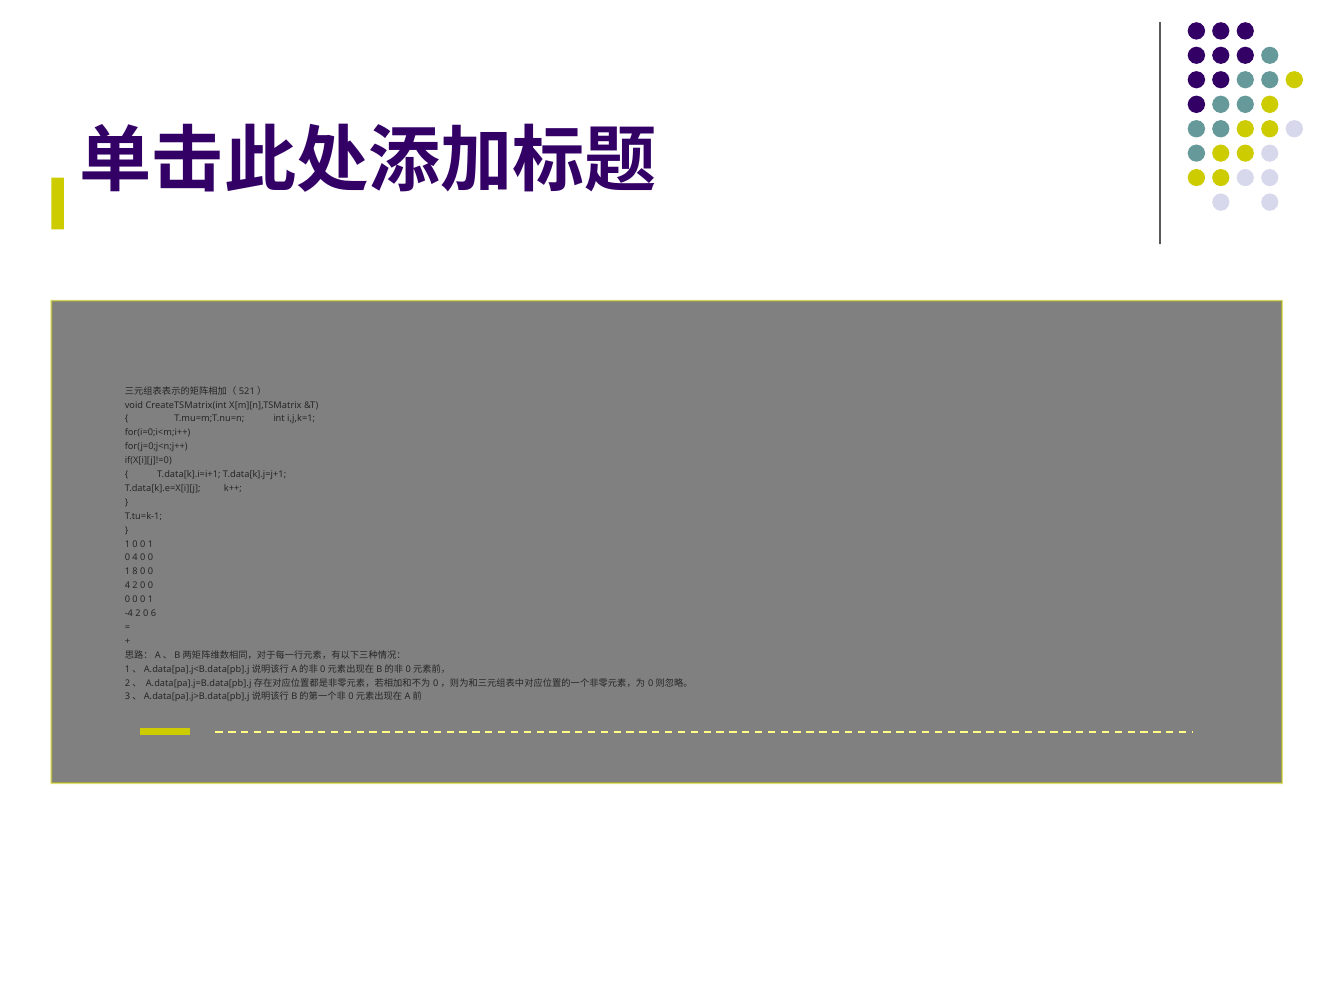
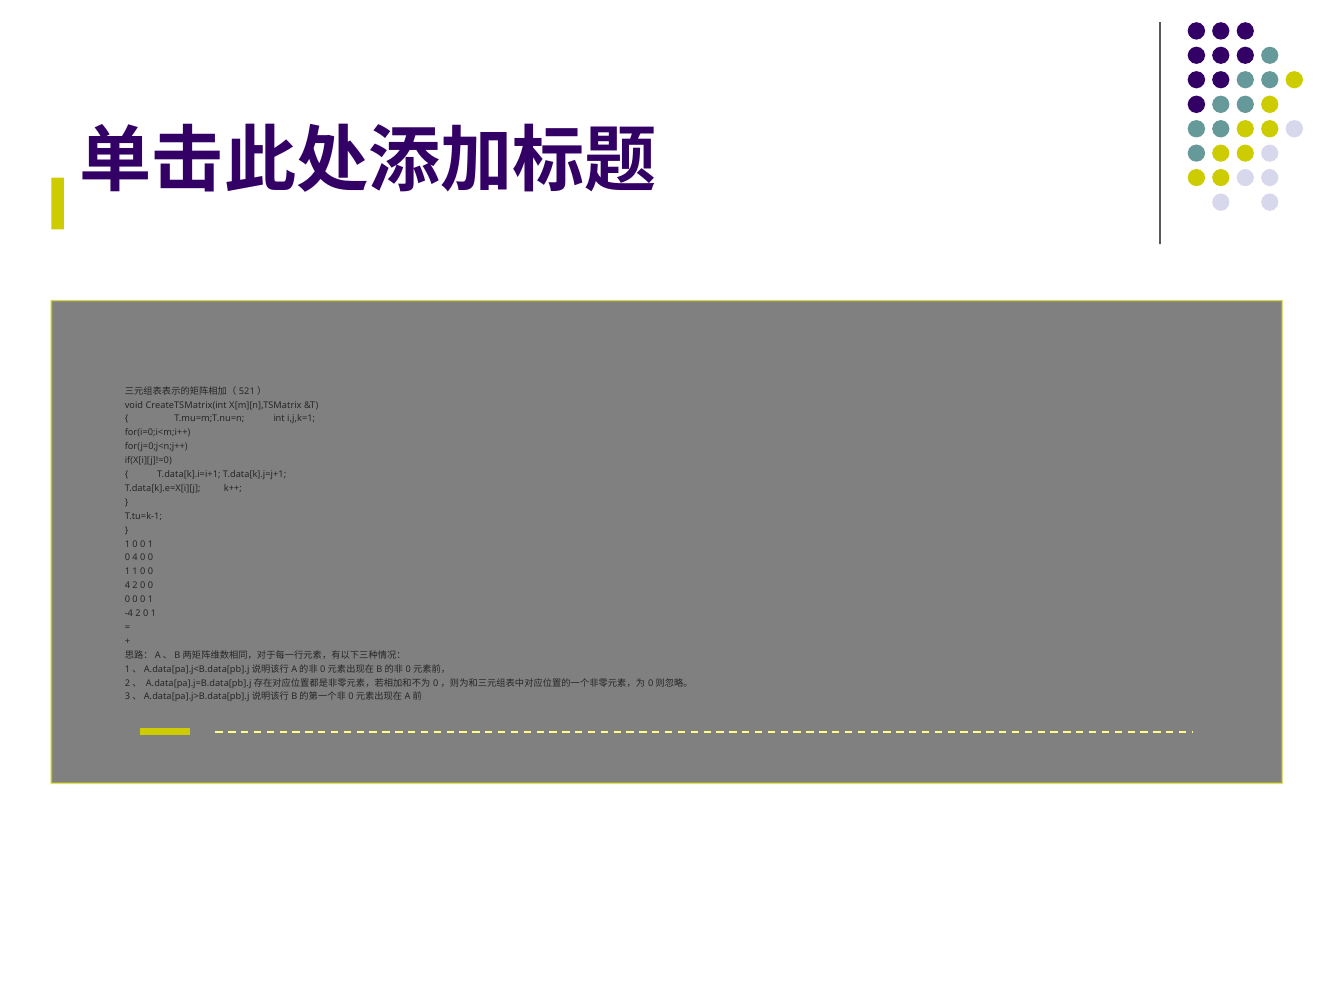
1 8: 8 -> 1
2 0 6: 6 -> 1
